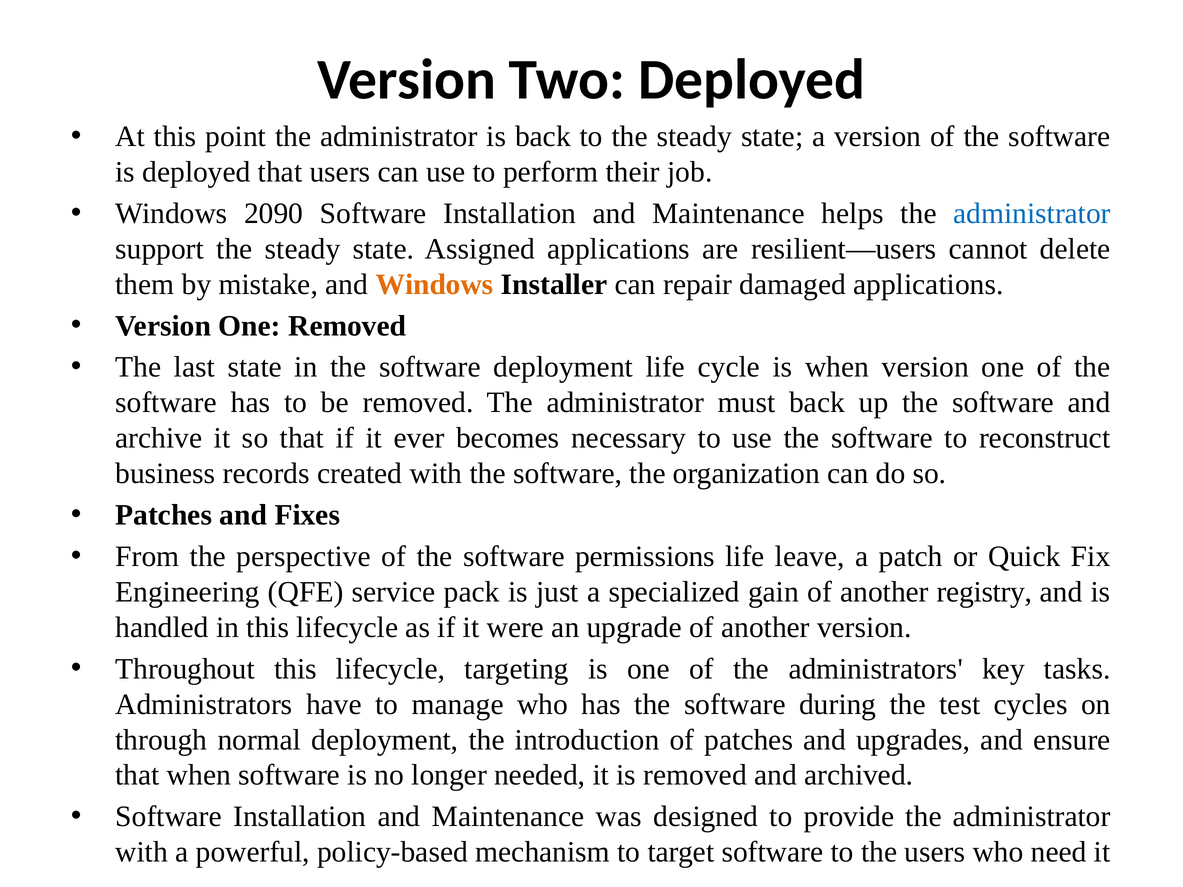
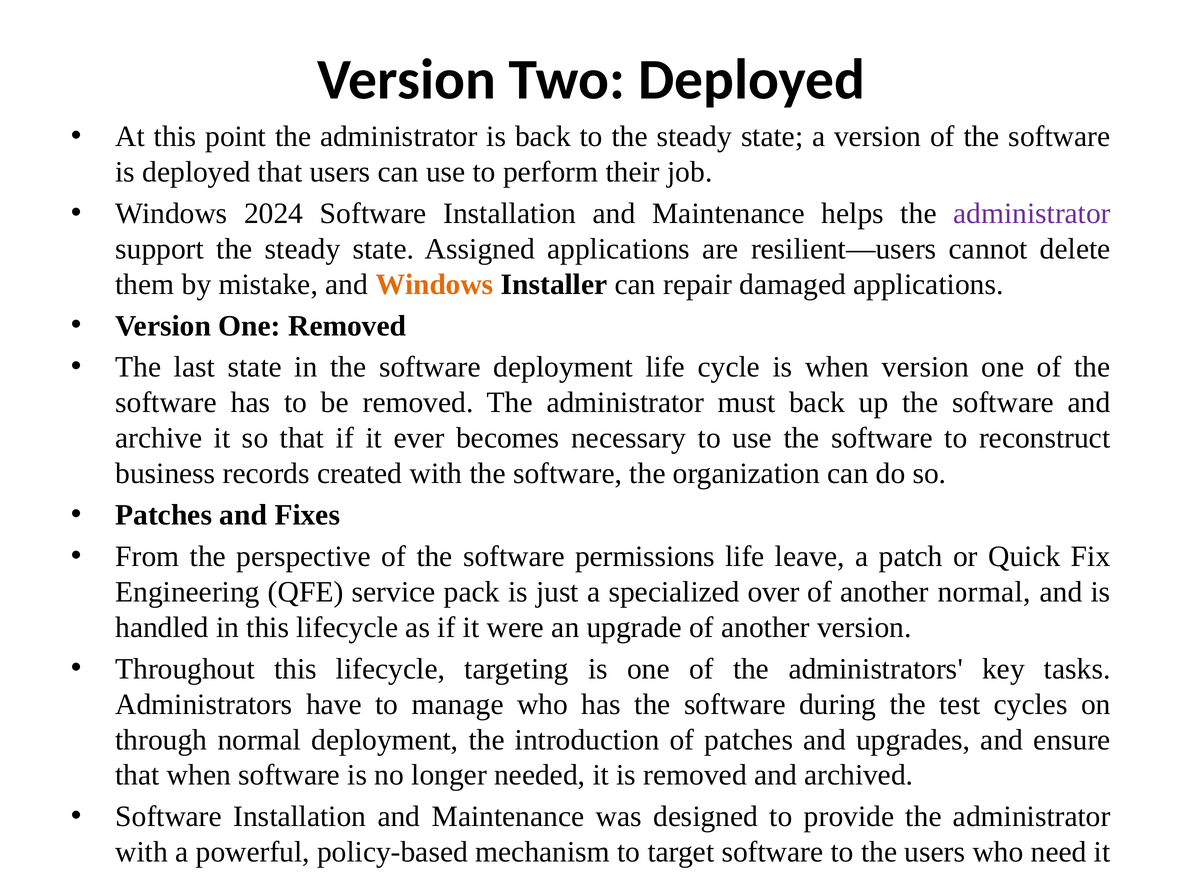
2090: 2090 -> 2024
administrator at (1032, 214) colour: blue -> purple
gain: gain -> over
another registry: registry -> normal
